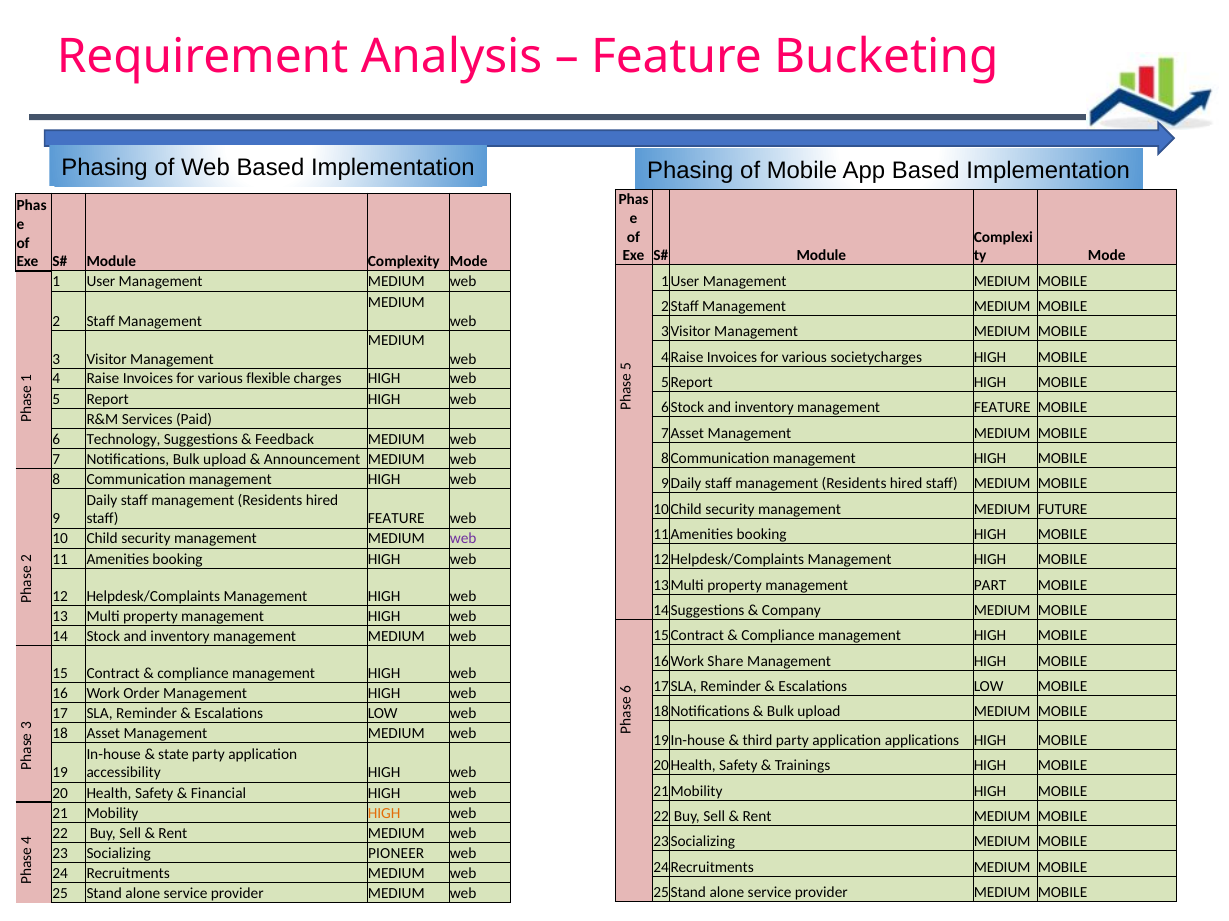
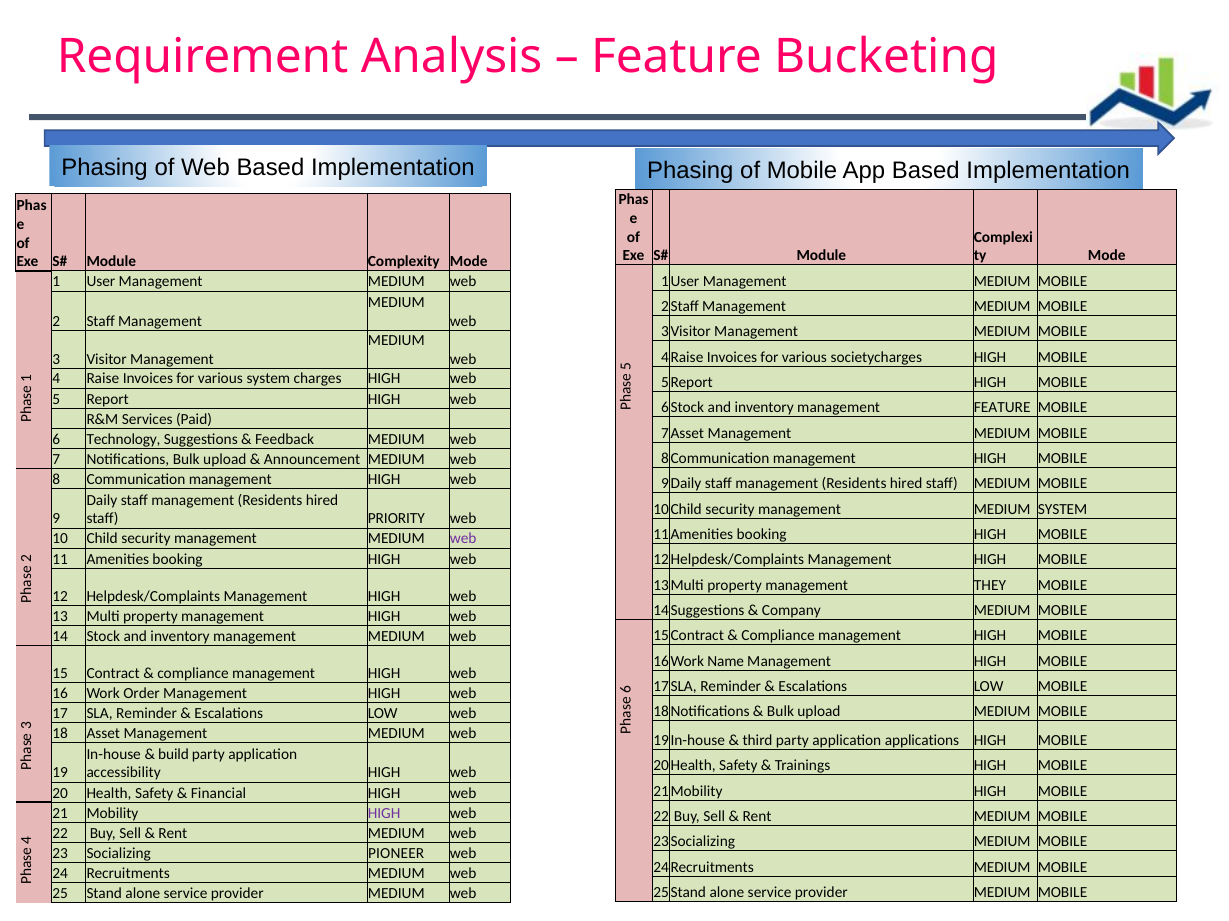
various flexible: flexible -> system
MEDIUM FUTURE: FUTURE -> SYSTEM
staff FEATURE: FEATURE -> PRIORITY
PART: PART -> THEY
Share: Share -> Name
state: state -> build
HIGH at (384, 814) colour: orange -> purple
